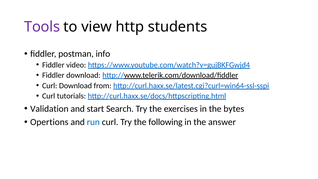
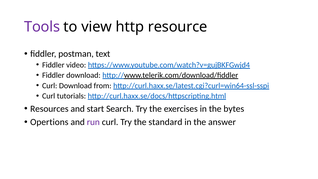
students: students -> resource
info: info -> text
Validation: Validation -> Resources
run colour: blue -> purple
following: following -> standard
